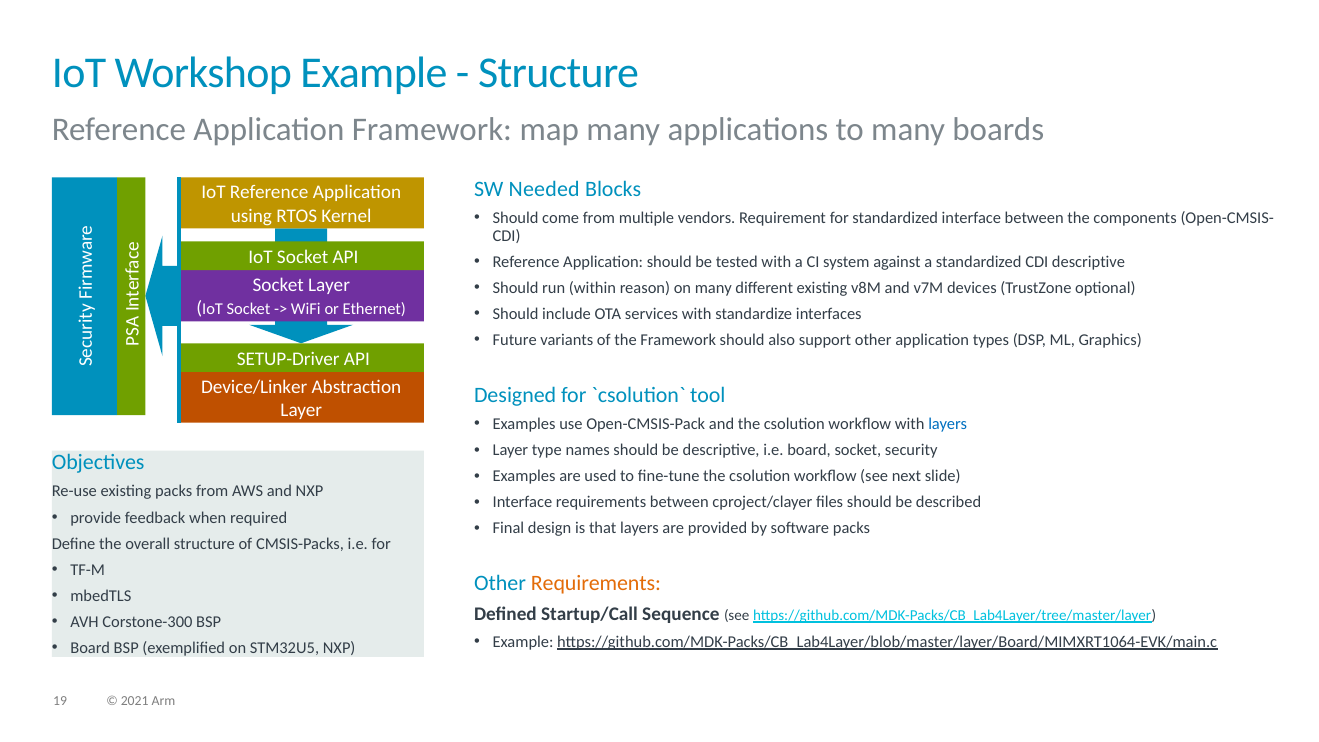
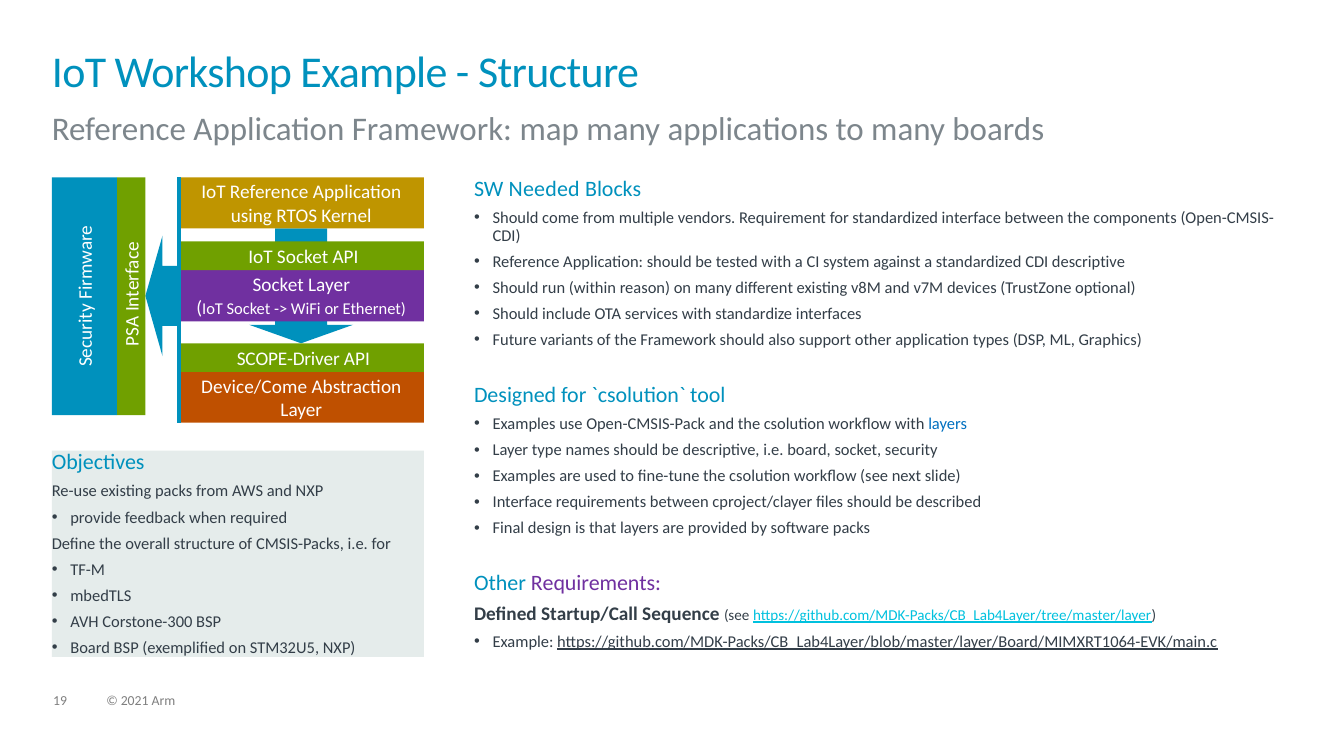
SETUP-Driver: SETUP-Driver -> SCOPE-Driver
Device/Linker: Device/Linker -> Device/Come
Requirements at (596, 583) colour: orange -> purple
